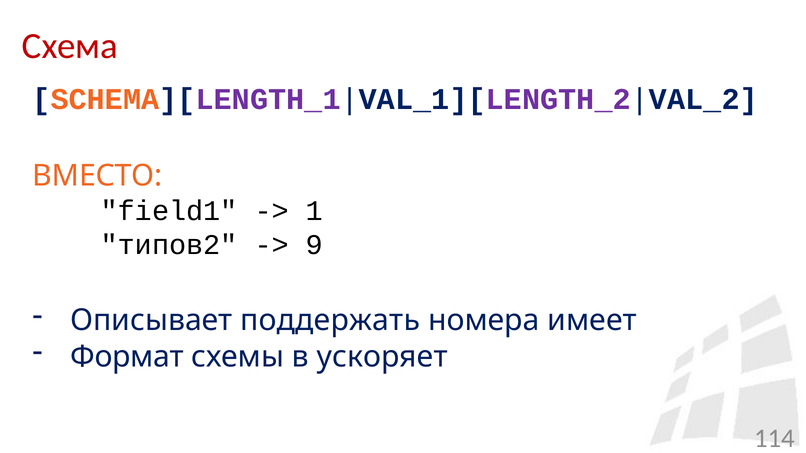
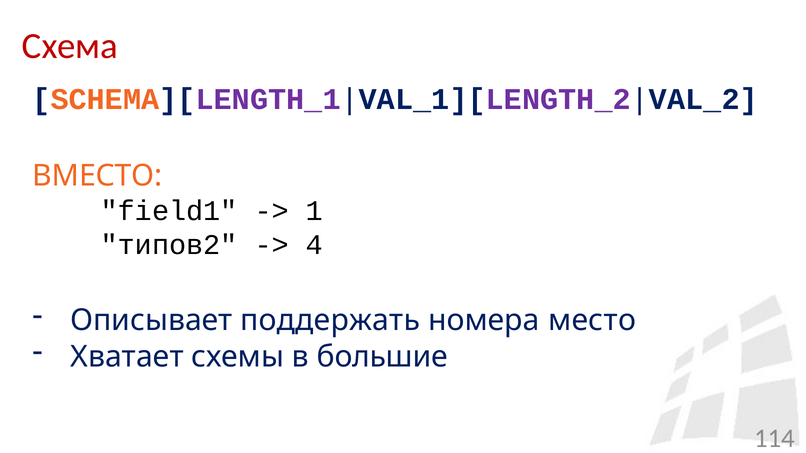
9: 9 -> 4
имеет: имеет -> место
Формат: Формат -> Хватает
ускоряет: ускоряет -> большие
